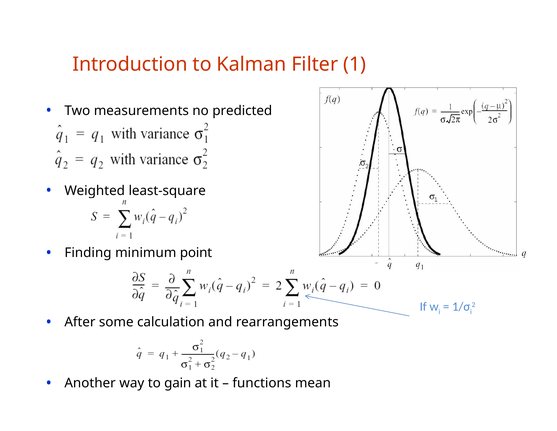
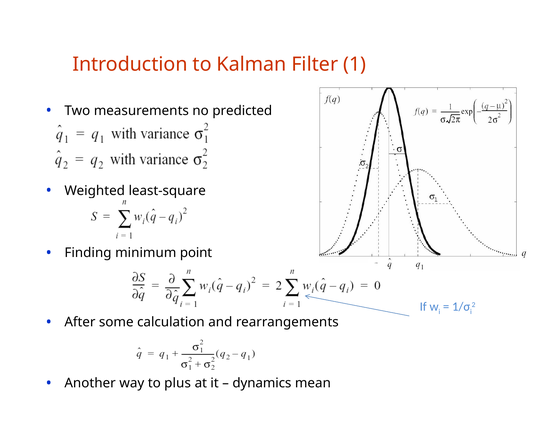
gain: gain -> plus
functions: functions -> dynamics
